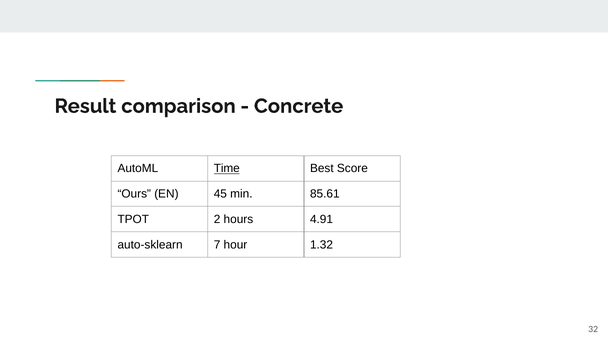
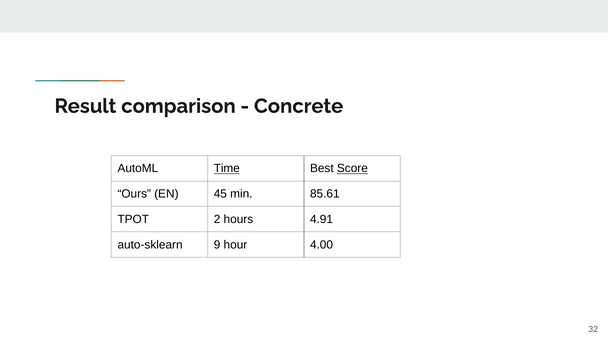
Score underline: none -> present
7: 7 -> 9
1.32: 1.32 -> 4.00
